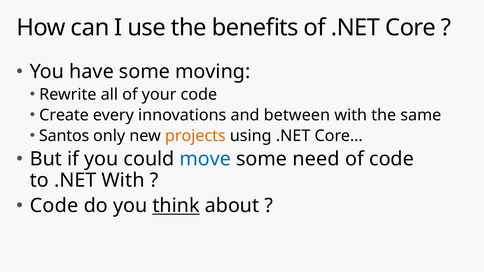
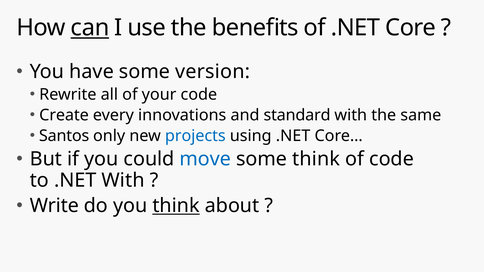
can underline: none -> present
moving: moving -> version
between: between -> standard
projects colour: orange -> blue
some need: need -> think
Code at (54, 206): Code -> Write
